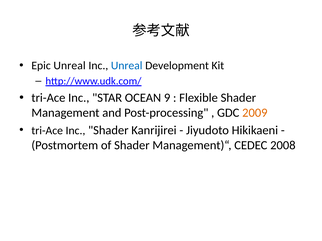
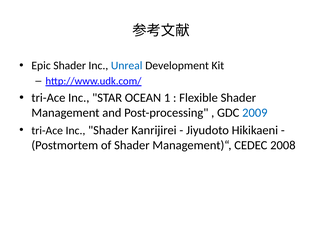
Epic Unreal: Unreal -> Shader
9: 9 -> 1
2009 colour: orange -> blue
